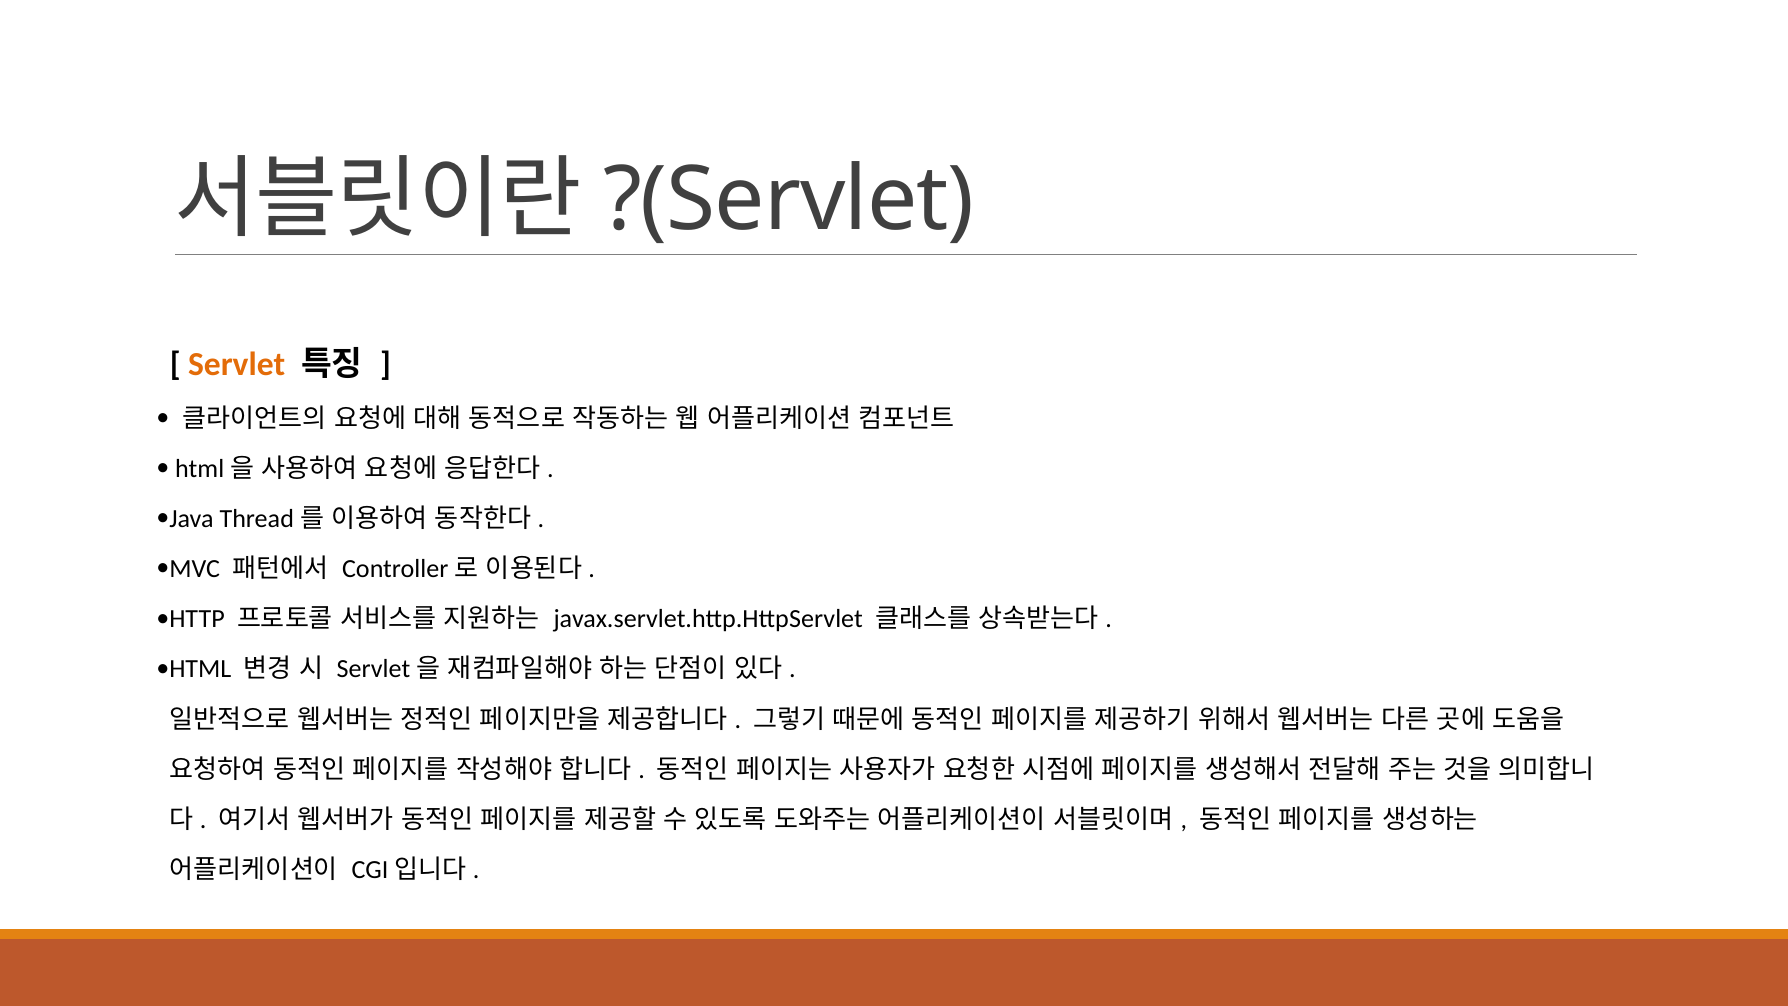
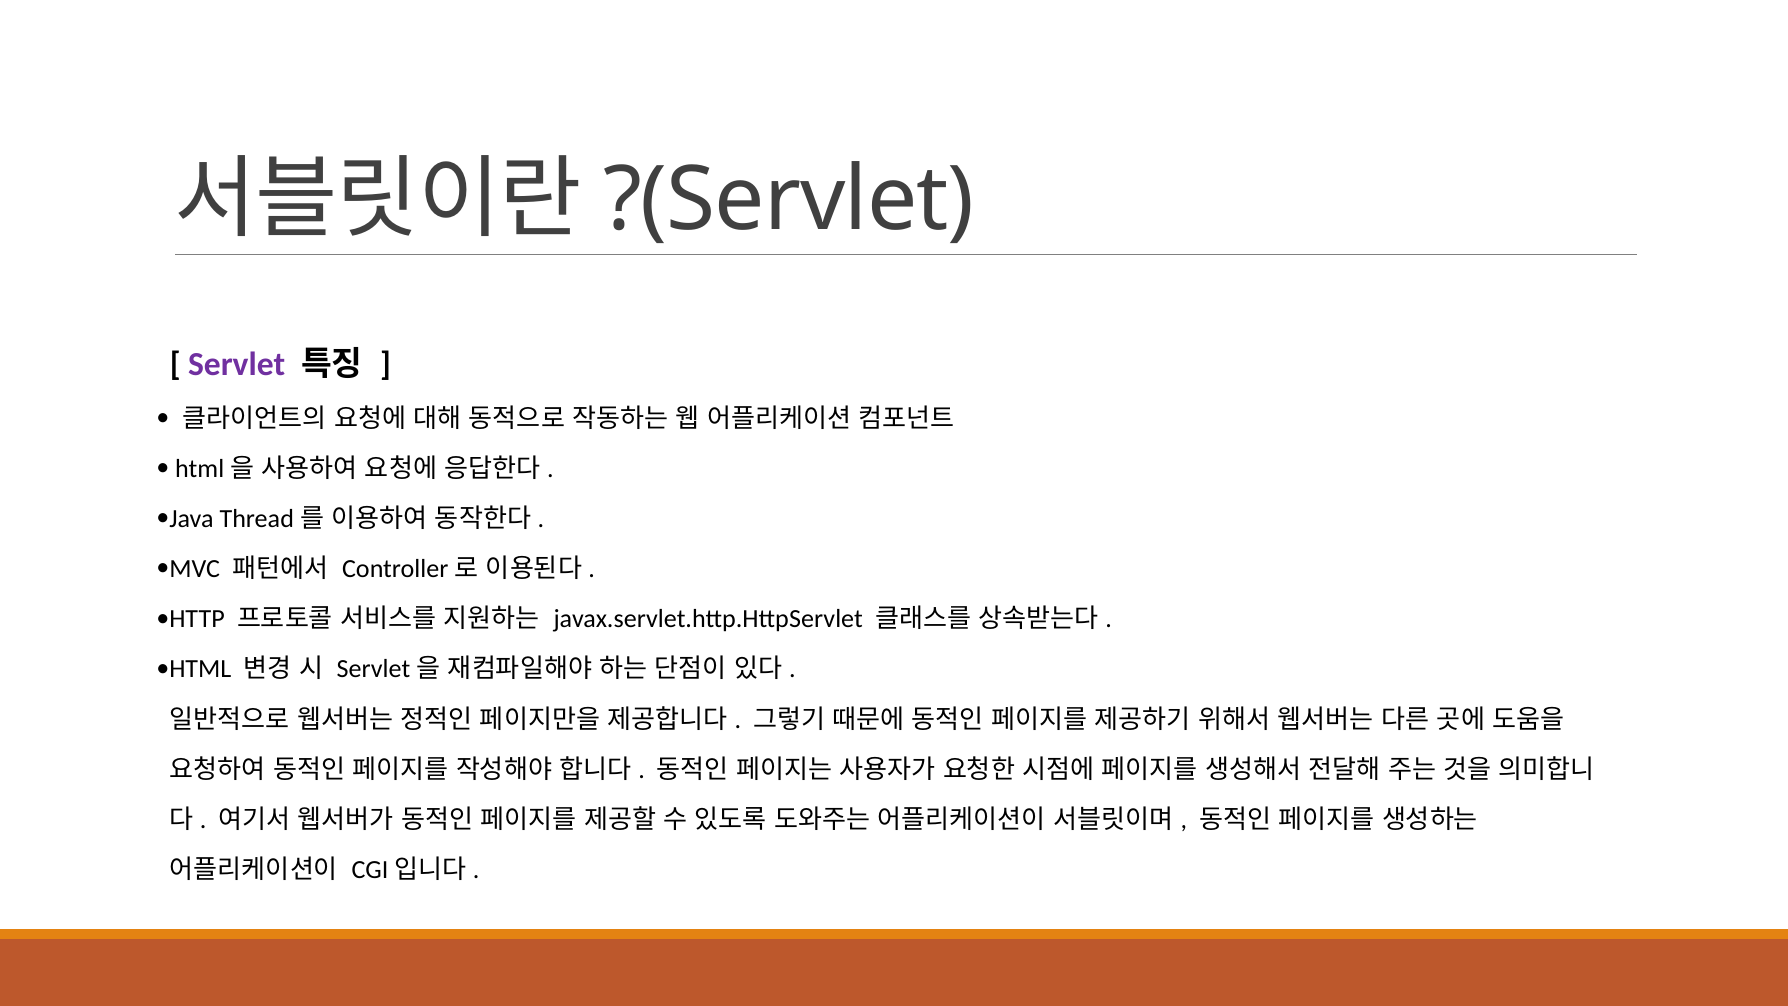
Servlet colour: orange -> purple
